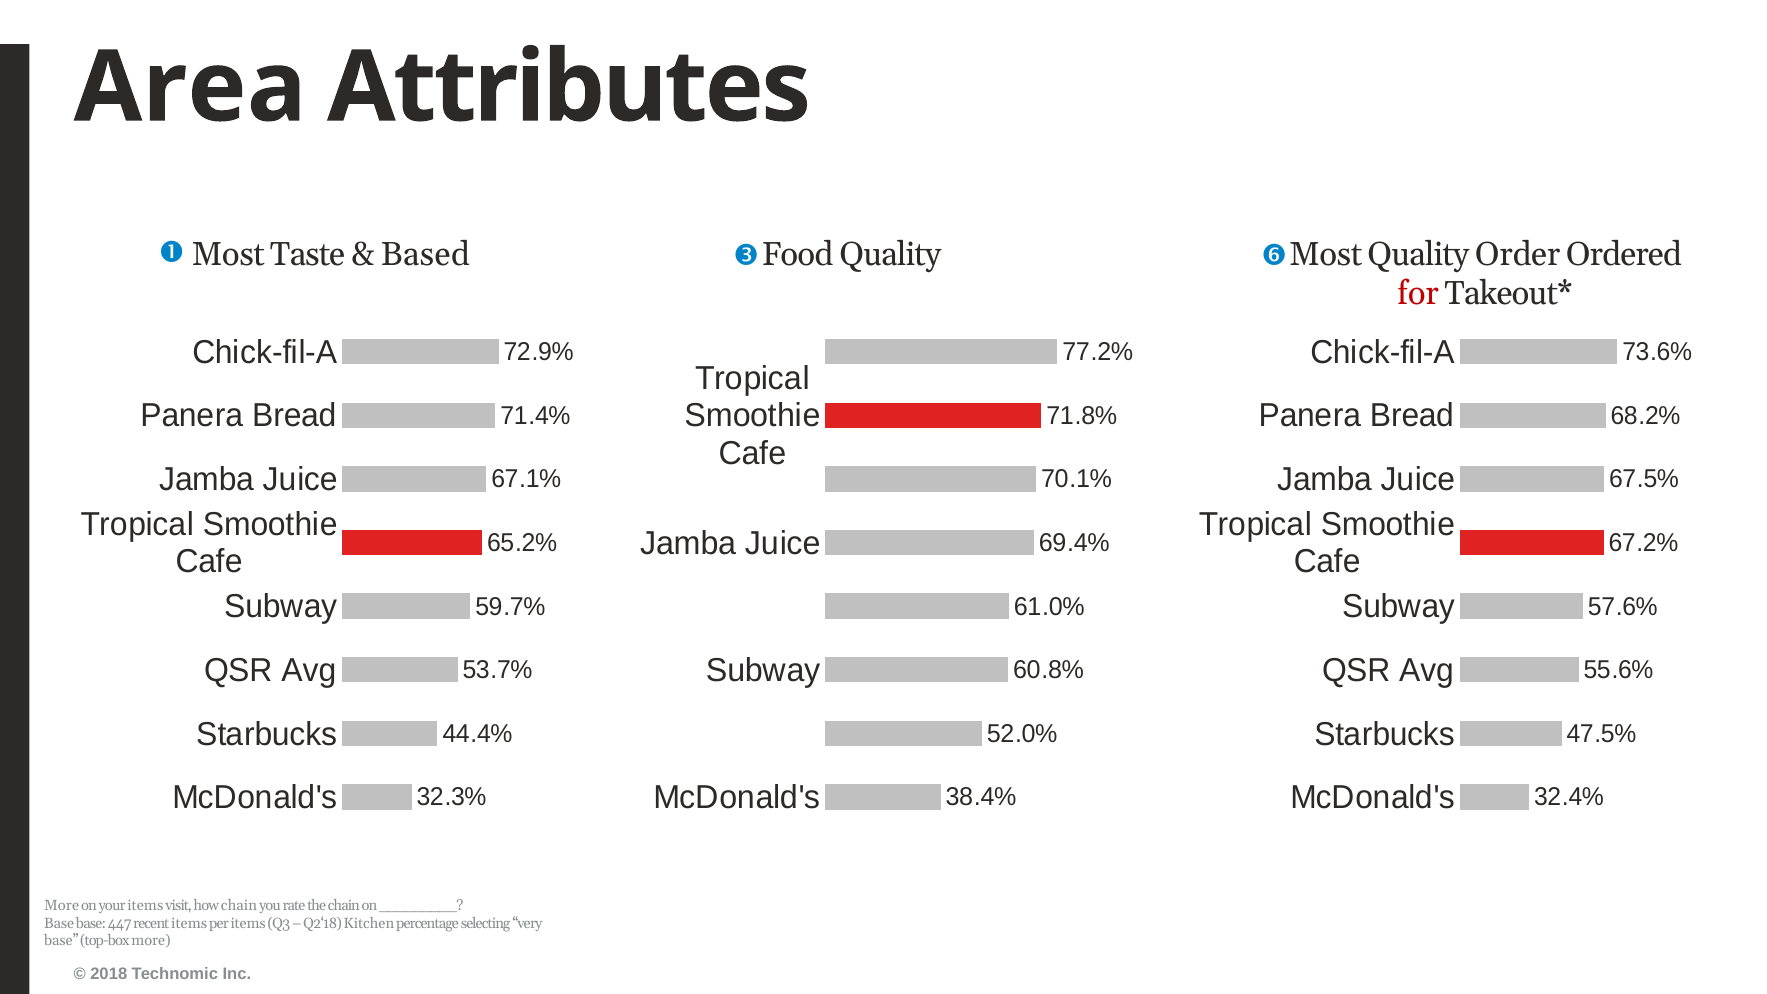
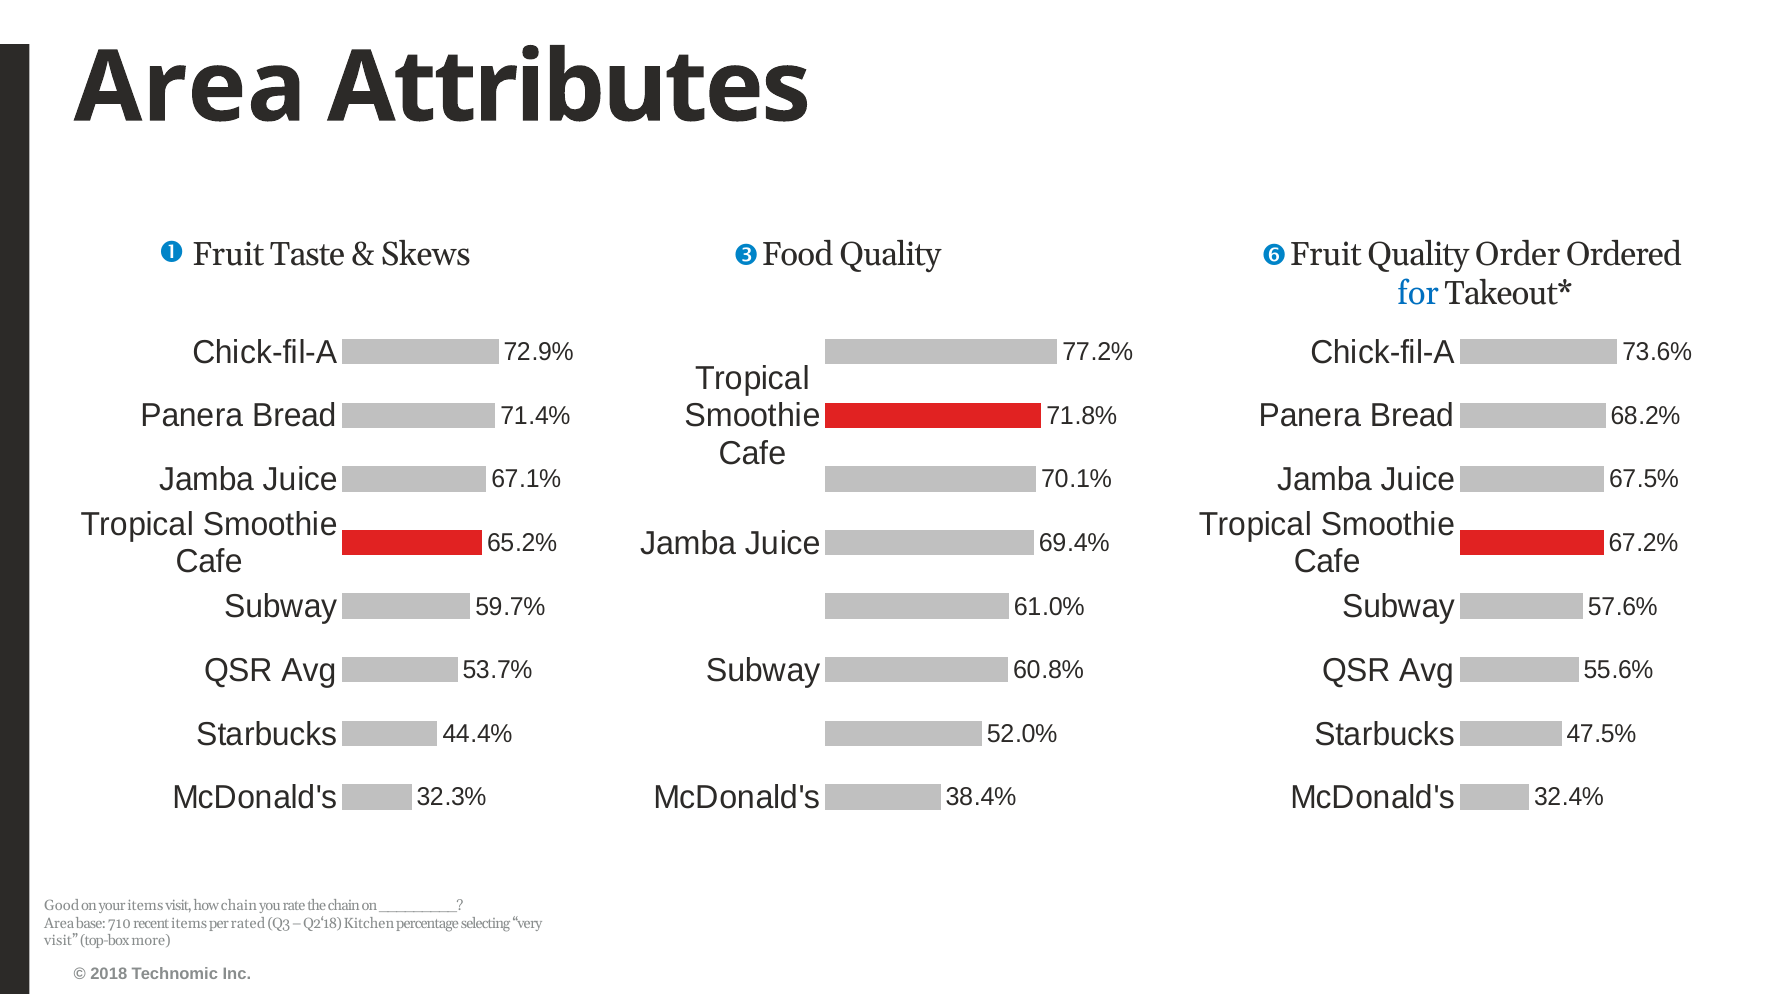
Most at (228, 254): Most -> Fruit
Based: Based -> Skews
Quality Most: Most -> Fruit
for colour: red -> blue
More at (62, 906): More -> Good
Base at (59, 923): Base -> Area
447: 447 -> 710
per items: items -> rated
base at (61, 941): base -> visit
